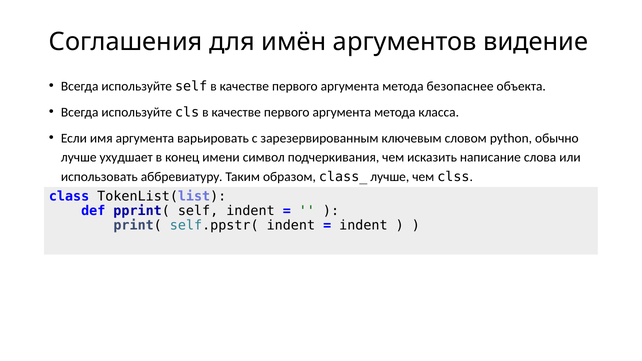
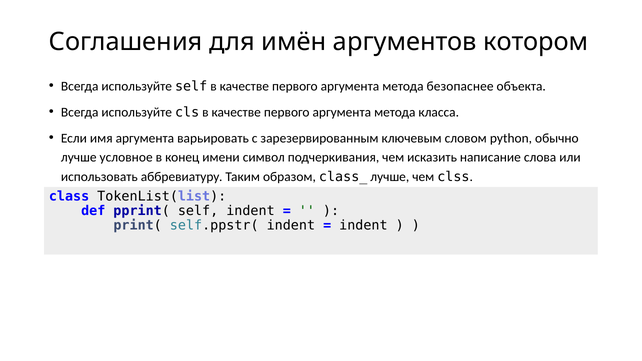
видение: видение -> котором
ухудшает: ухудшает -> условное
